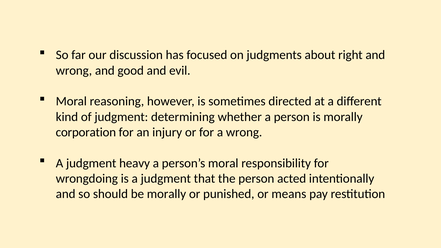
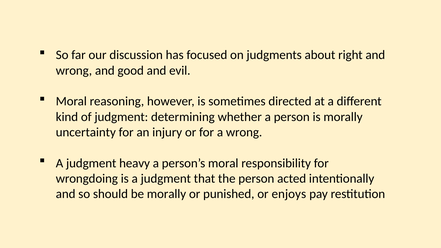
corporation: corporation -> uncertainty
means: means -> enjoys
